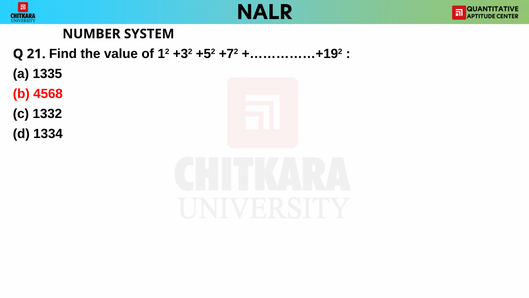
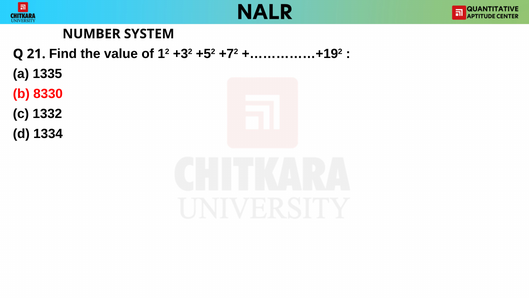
4568: 4568 -> 8330
